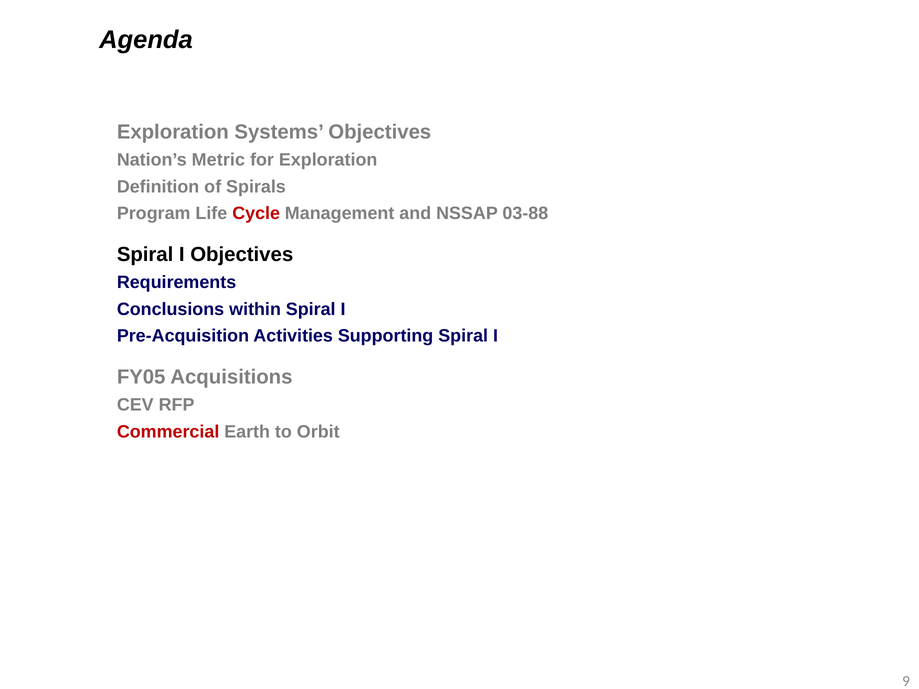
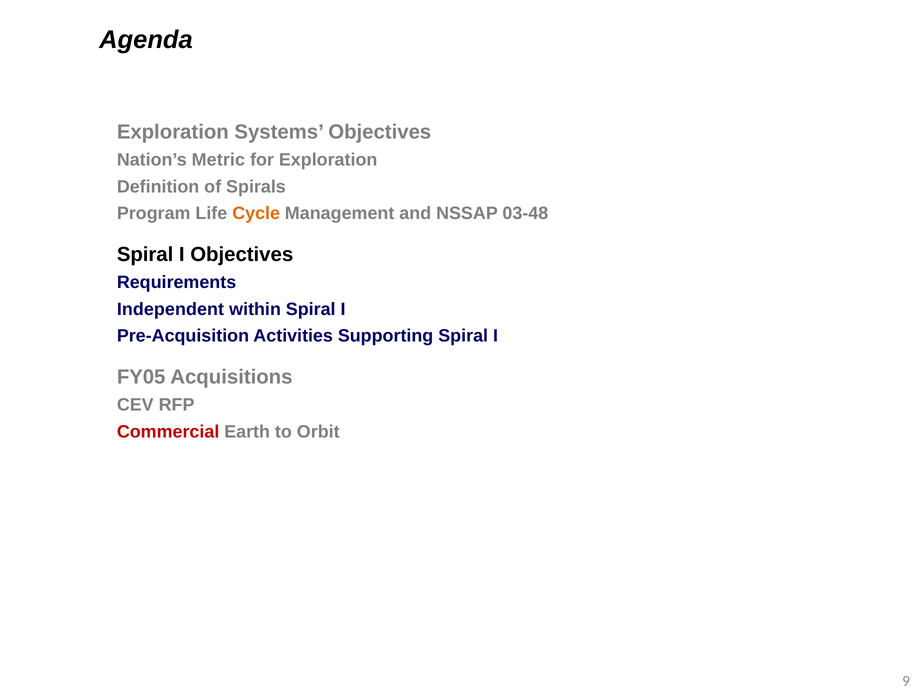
Cycle colour: red -> orange
03-88: 03-88 -> 03-48
Conclusions: Conclusions -> Independent
